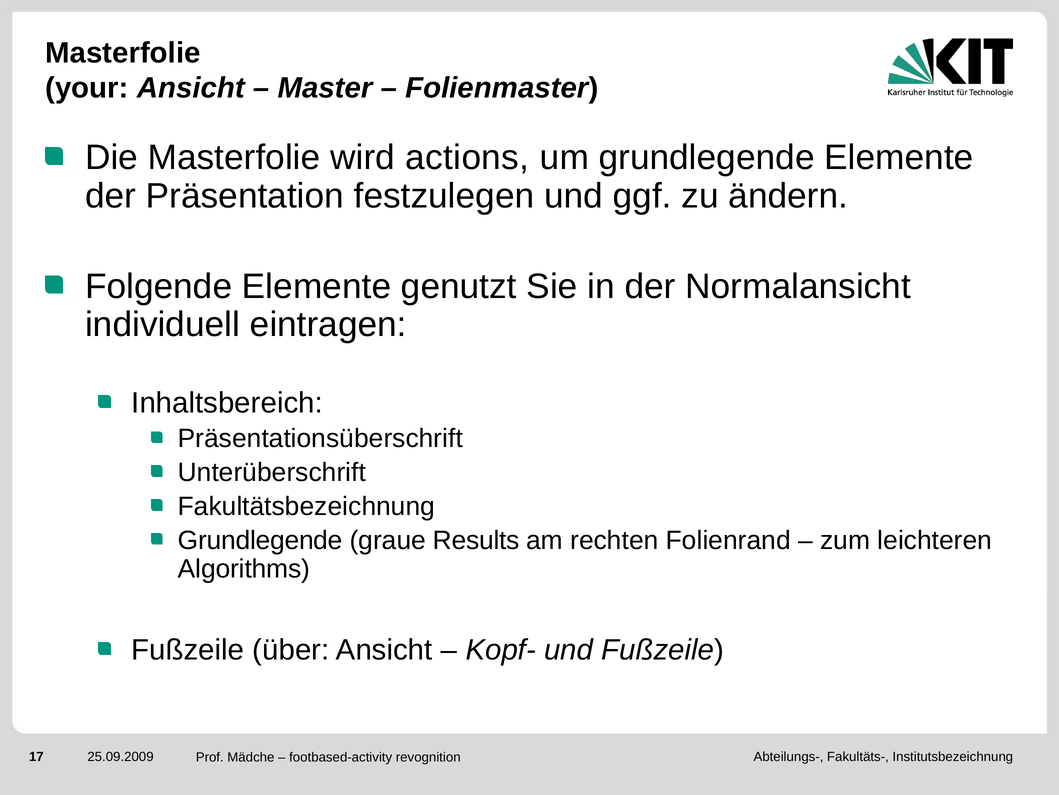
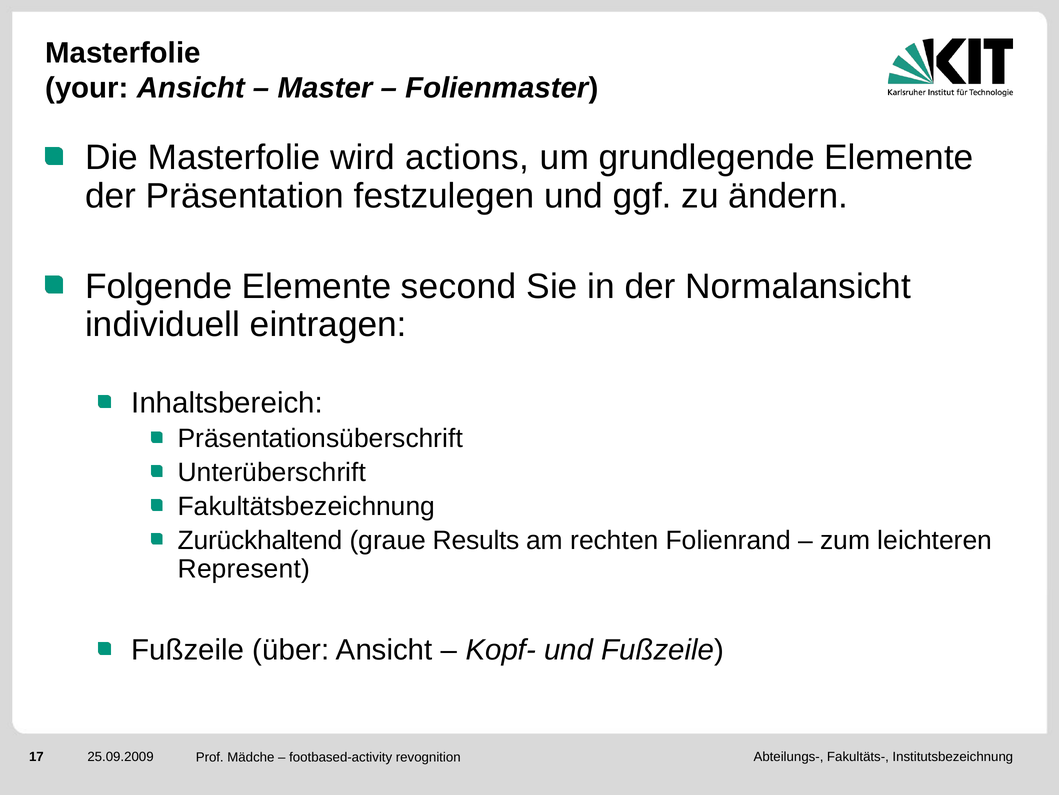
genutzt: genutzt -> second
Grundlegende at (260, 540): Grundlegende -> Zurückhaltend
Algorithms: Algorithms -> Represent
